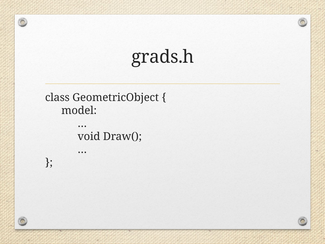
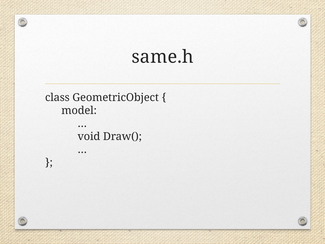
grads.h: grads.h -> same.h
